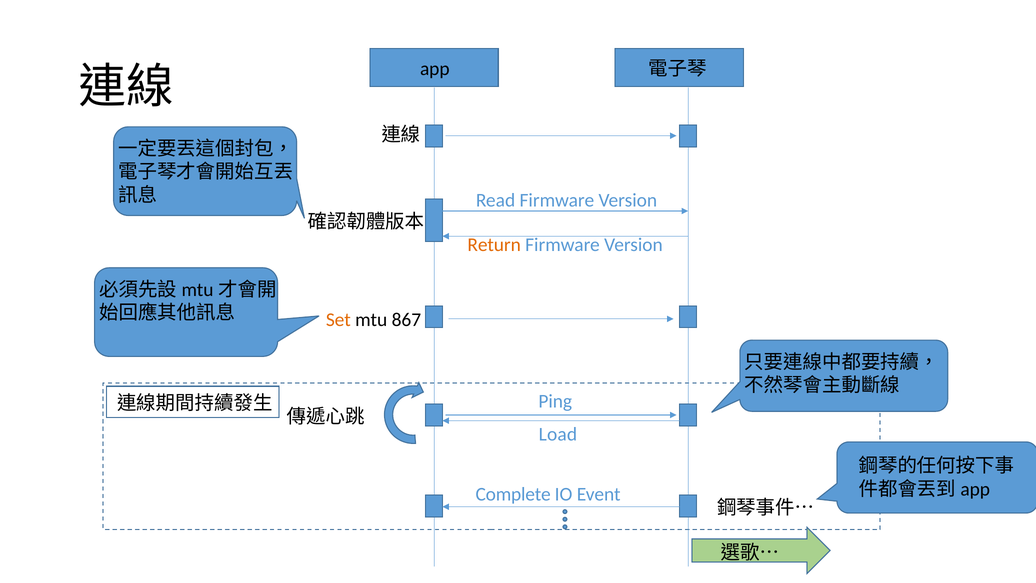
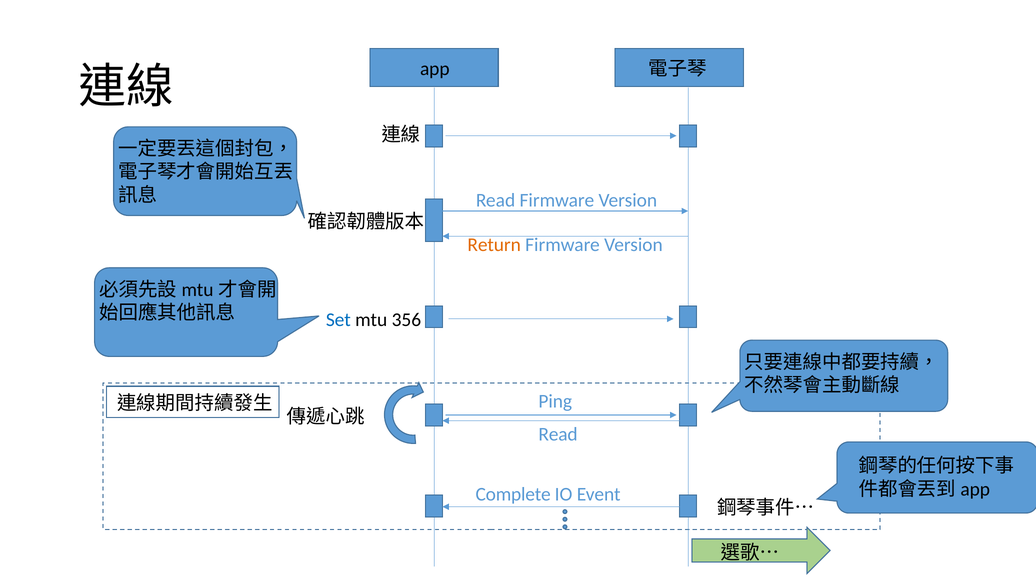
Set colour: orange -> blue
867: 867 -> 356
Load at (558, 434): Load -> Read
